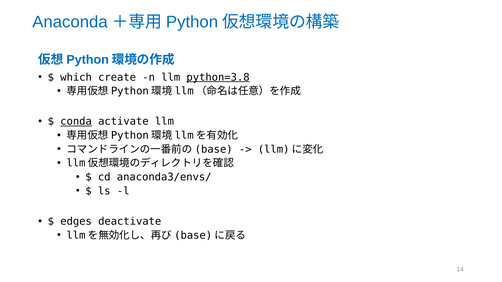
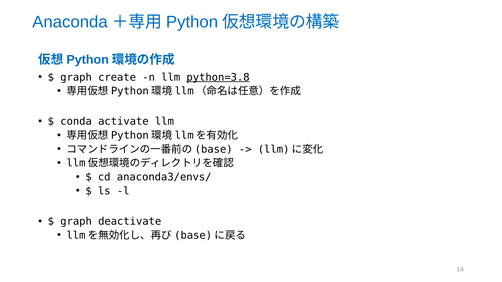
which at (76, 77): which -> graph
conda underline: present -> none
edges at (76, 222): edges -> graph
